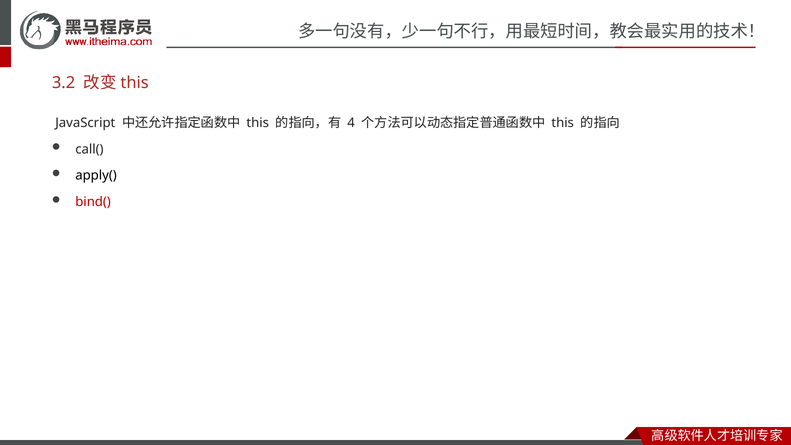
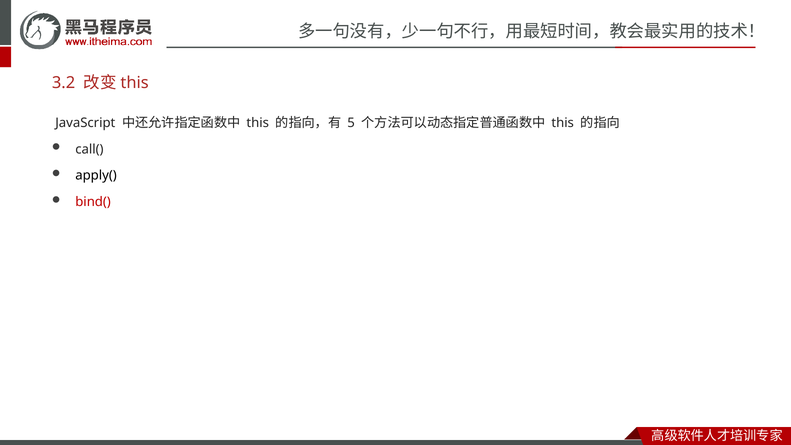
4: 4 -> 5
